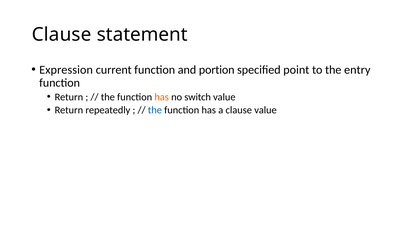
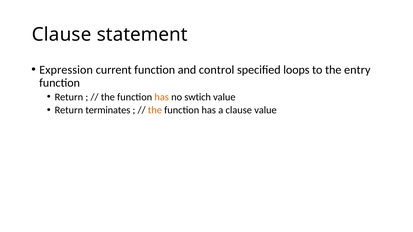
portion: portion -> control
point: point -> loops
switch: switch -> swtich
repeatedly: repeatedly -> terminates
the at (155, 110) colour: blue -> orange
